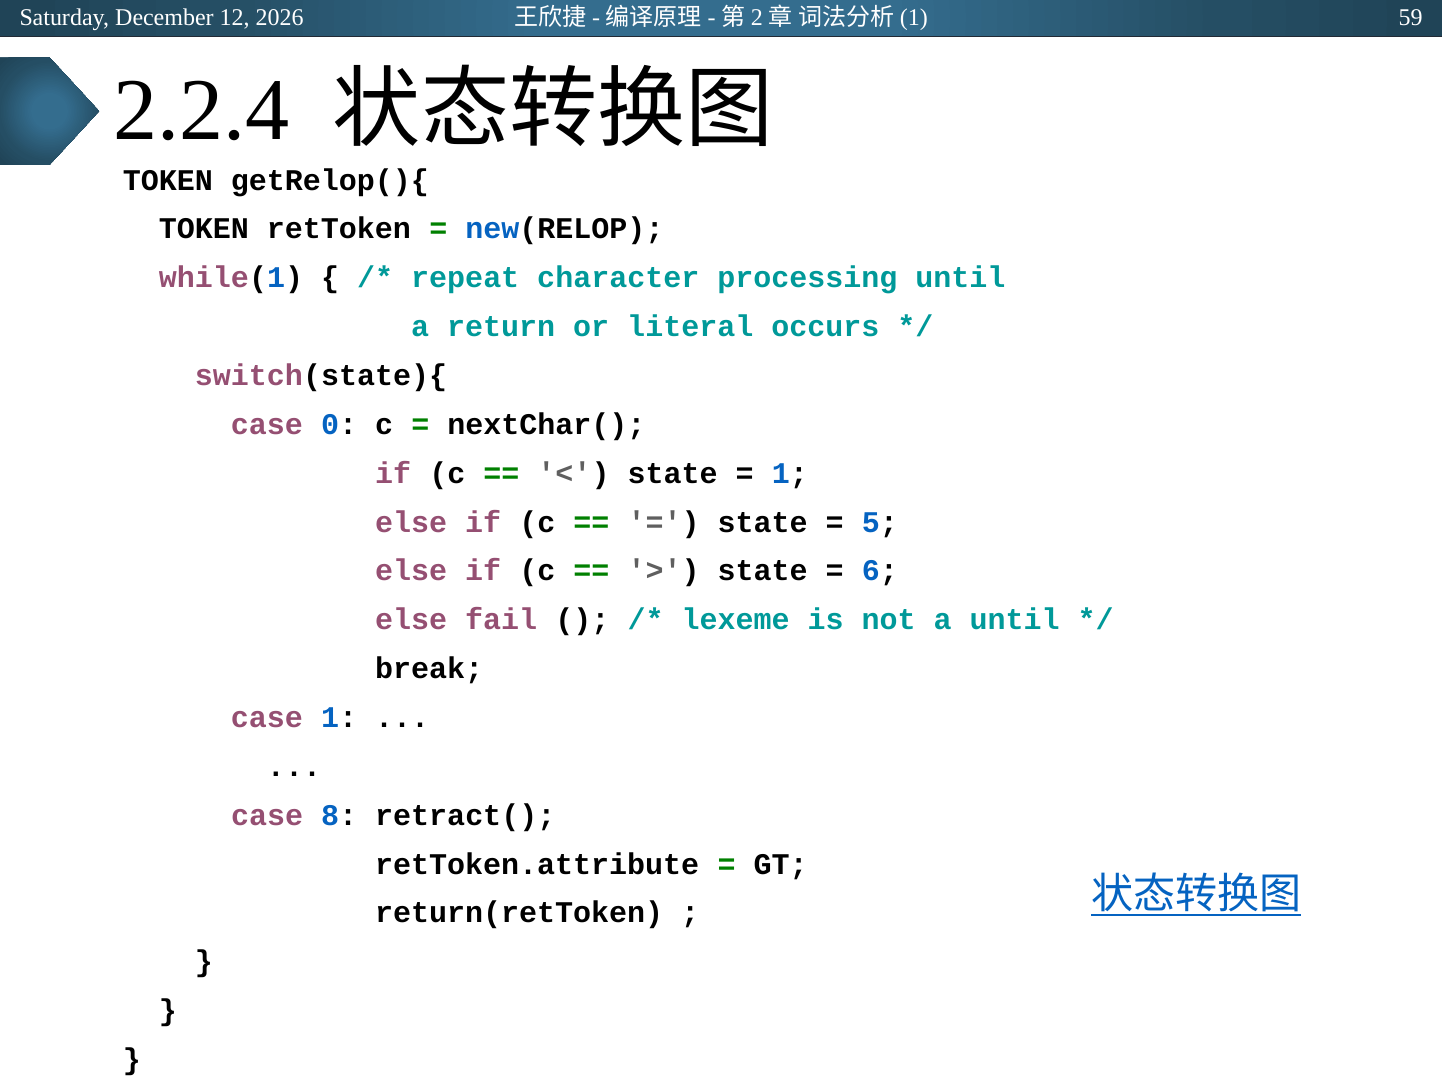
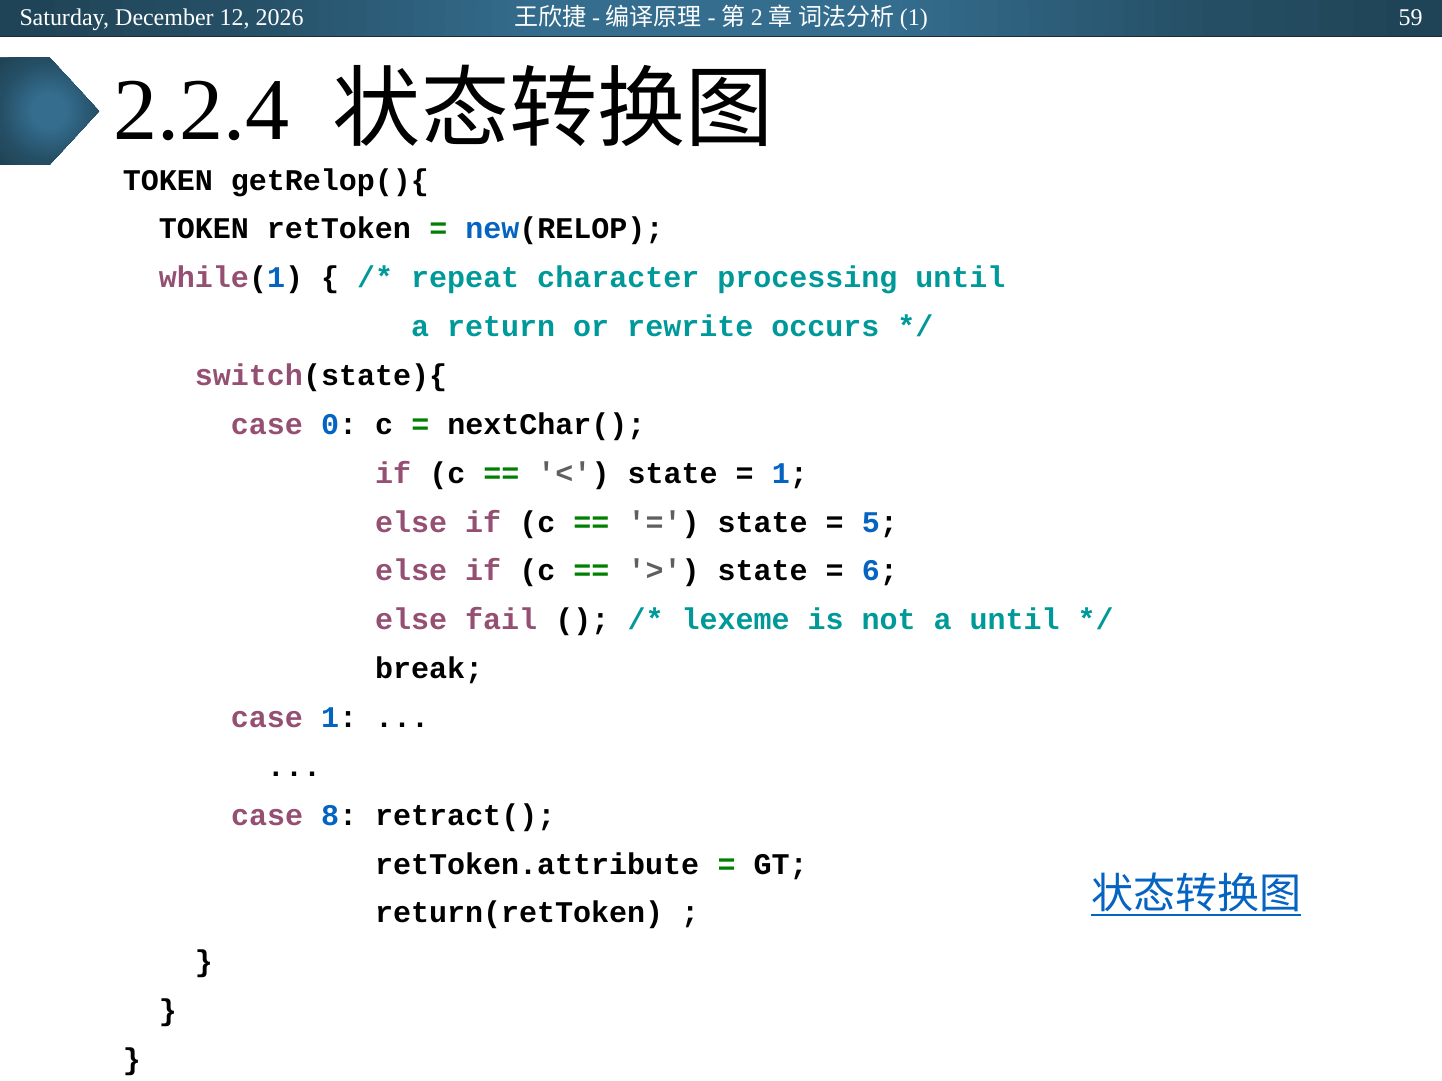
literal: literal -> rewrite
